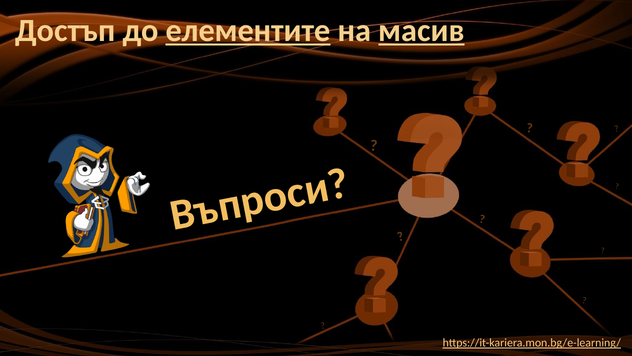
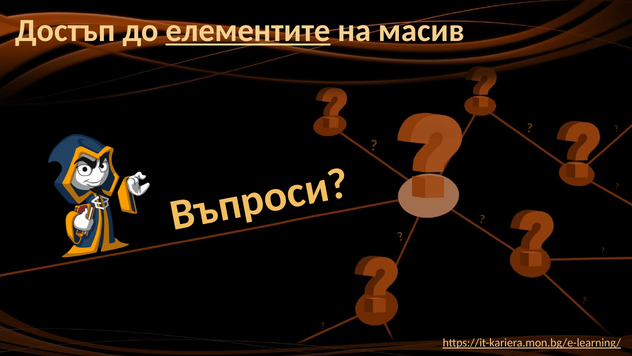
масив underline: present -> none
